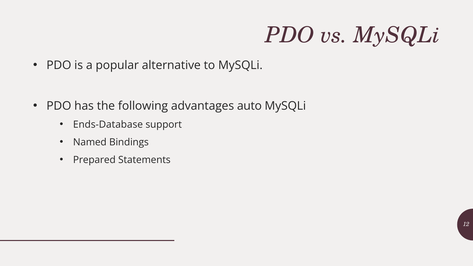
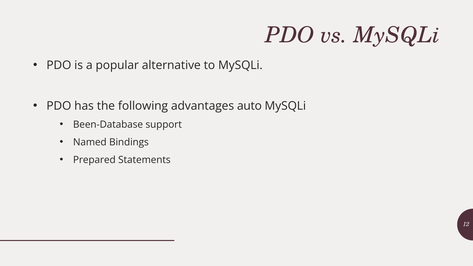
Ends-Database: Ends-Database -> Been-Database
